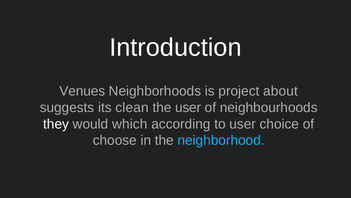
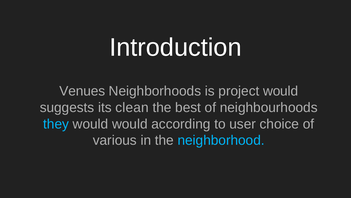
project about: about -> would
the user: user -> best
they colour: white -> light blue
would which: which -> would
choose: choose -> various
